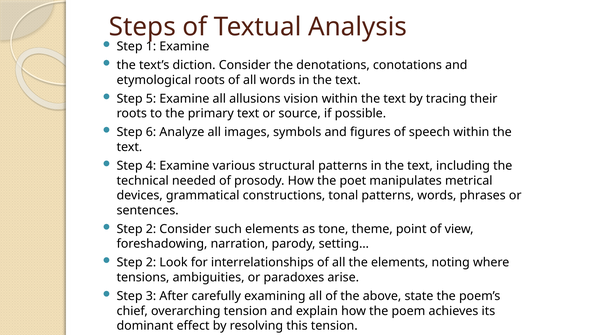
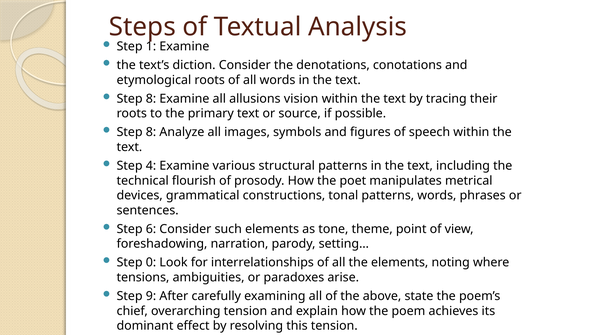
5 at (151, 99): 5 -> 8
6 at (151, 132): 6 -> 8
needed: needed -> flourish
2 at (151, 229): 2 -> 6
2 at (151, 262): 2 -> 0
3: 3 -> 9
